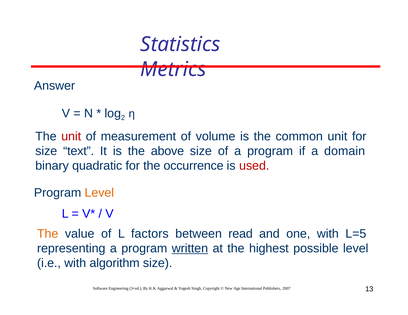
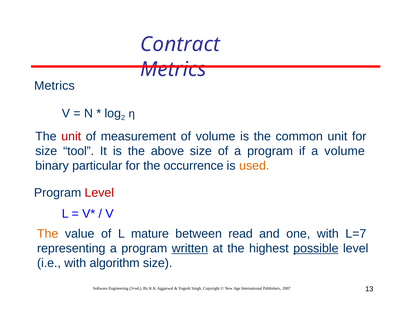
Statistics: Statistics -> Contract
Answer at (55, 86): Answer -> Metrics
text: text -> tool
a domain: domain -> volume
quadratic: quadratic -> particular
used colour: red -> orange
Level at (99, 193) colour: orange -> red
factors: factors -> mature
L=5: L=5 -> L=7
possible underline: none -> present
